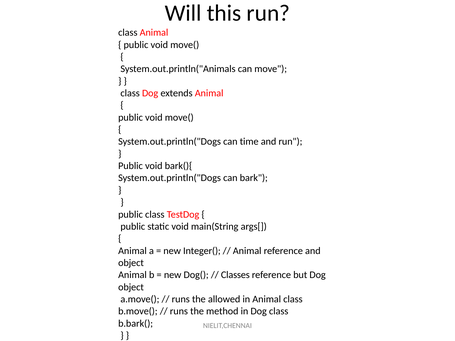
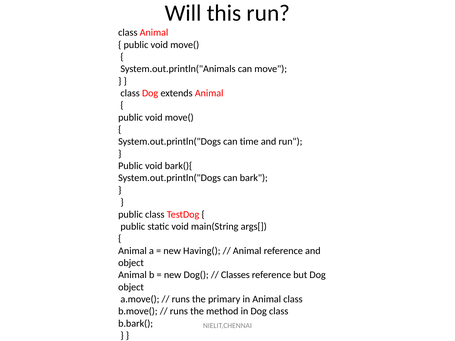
Integer(: Integer( -> Having(
allowed: allowed -> primary
